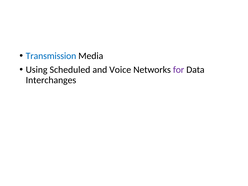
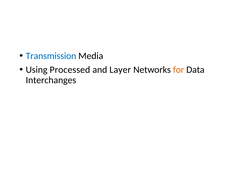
Scheduled: Scheduled -> Processed
Voice: Voice -> Layer
for colour: purple -> orange
